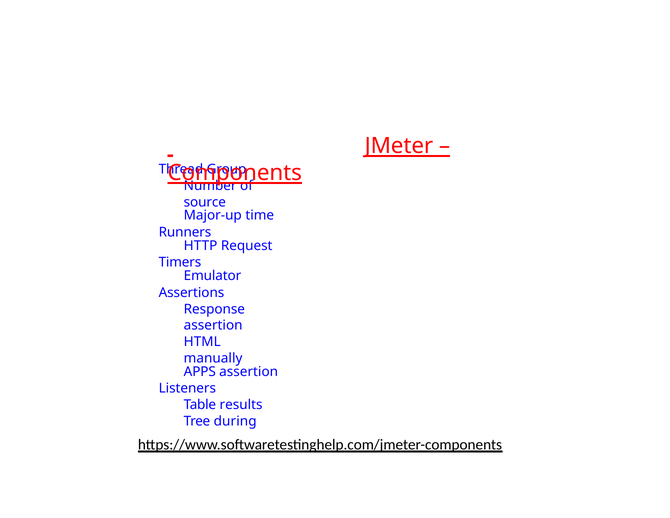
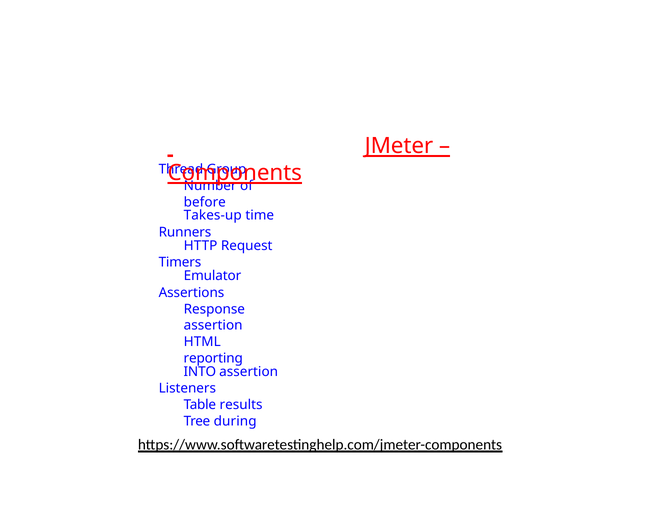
source: source -> before
Major-up: Major-up -> Takes-up
manually: manually -> reporting
APPS: APPS -> INTO
